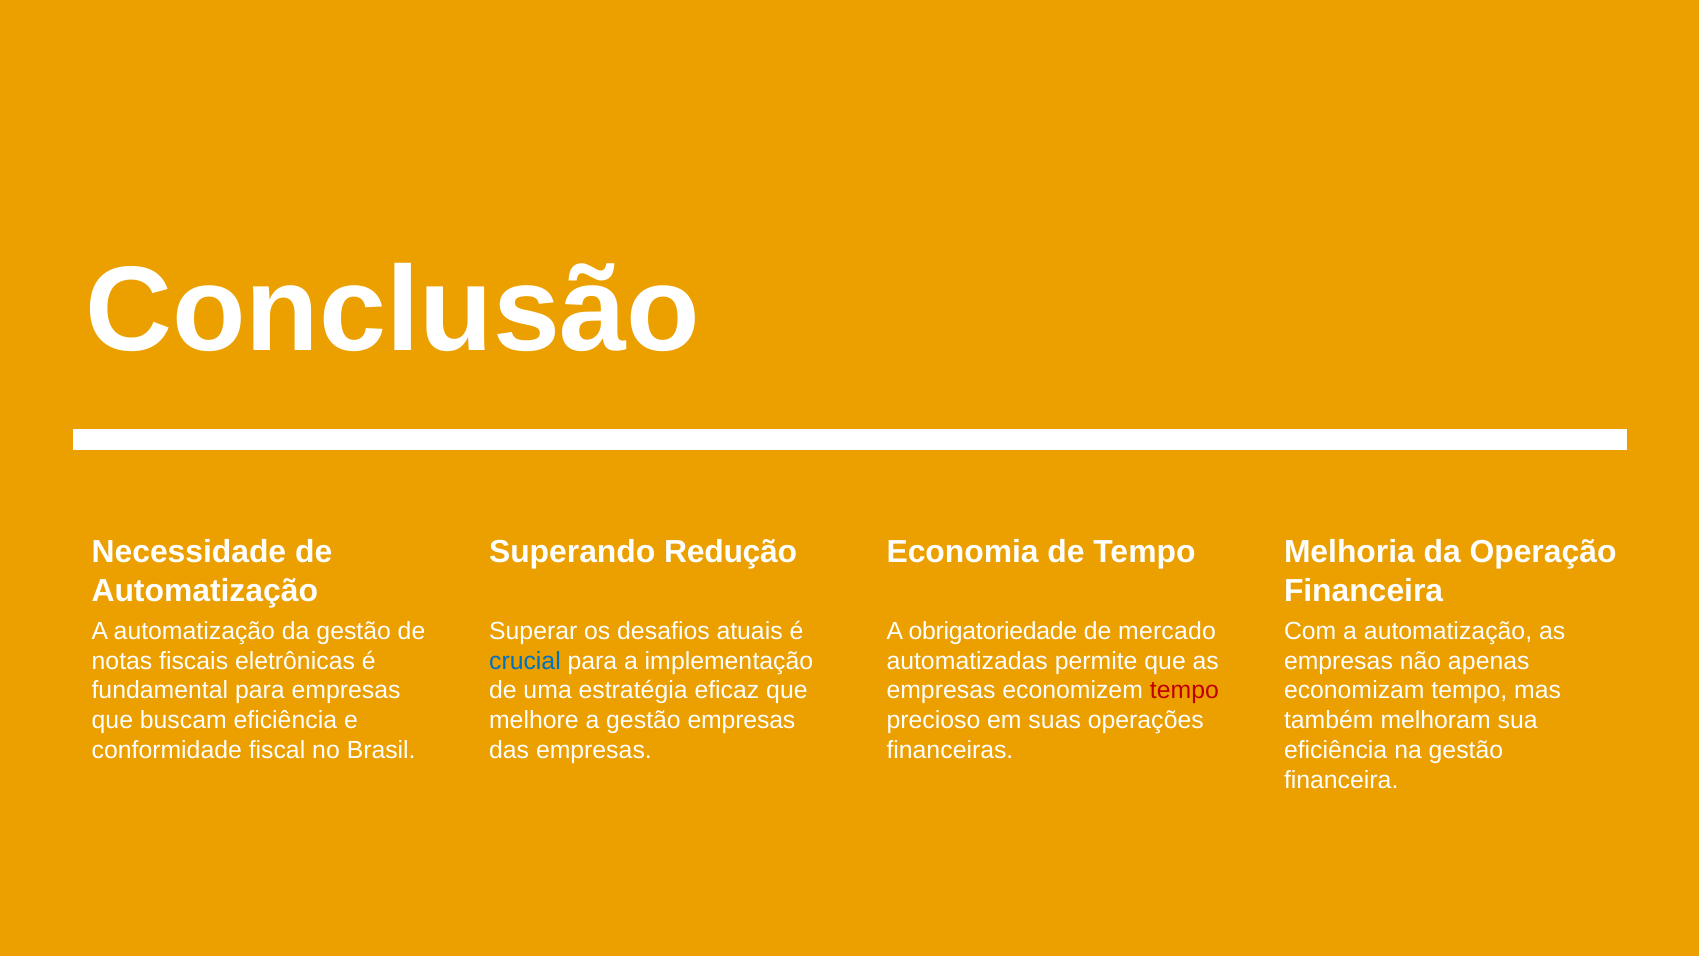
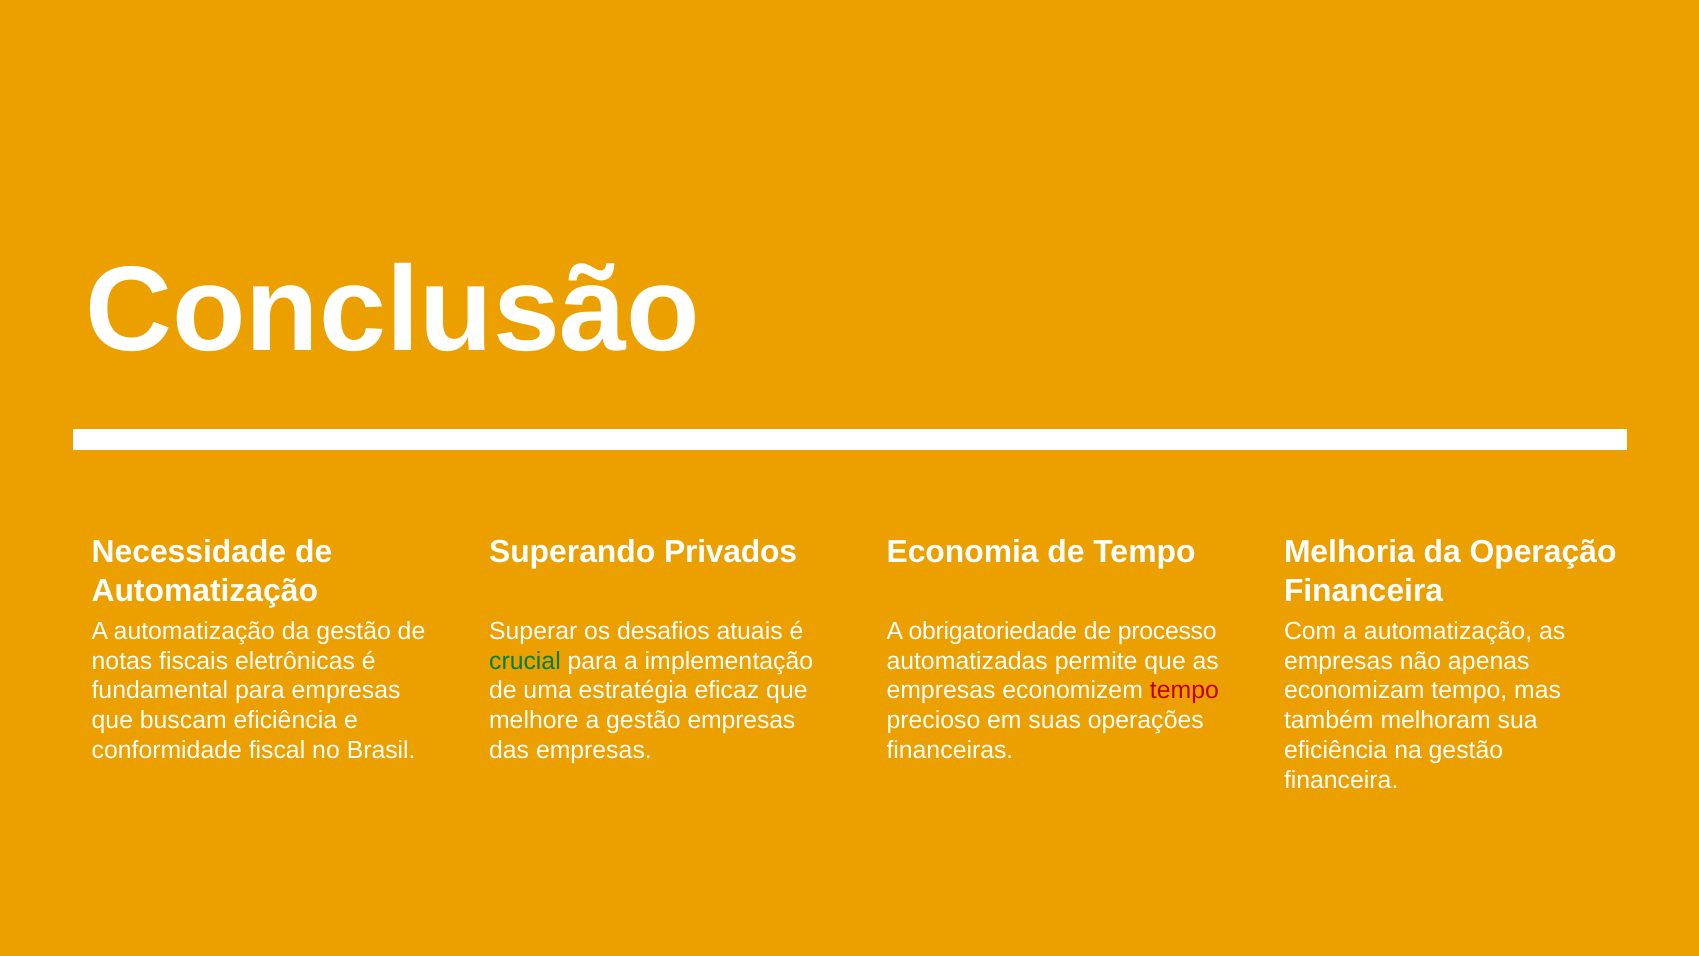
Redução: Redução -> Privados
mercado: mercado -> processo
crucial colour: blue -> green
